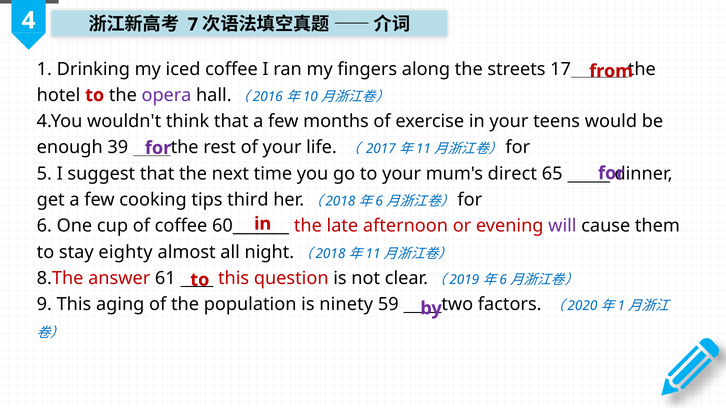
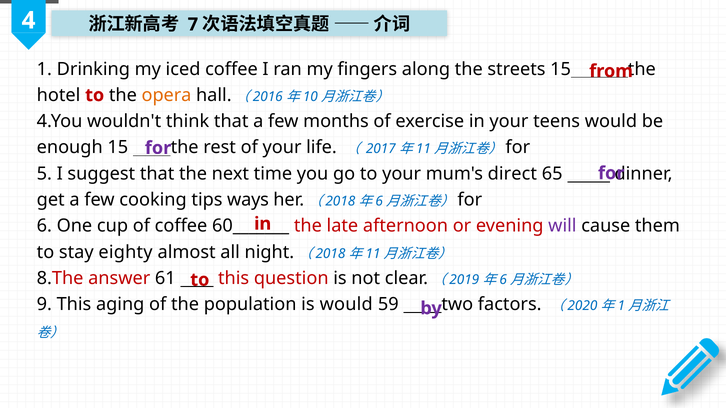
streets 17: 17 -> 15
opera colour: purple -> orange
enough 39: 39 -> 15
third: third -> ways
is ninety: ninety -> would
